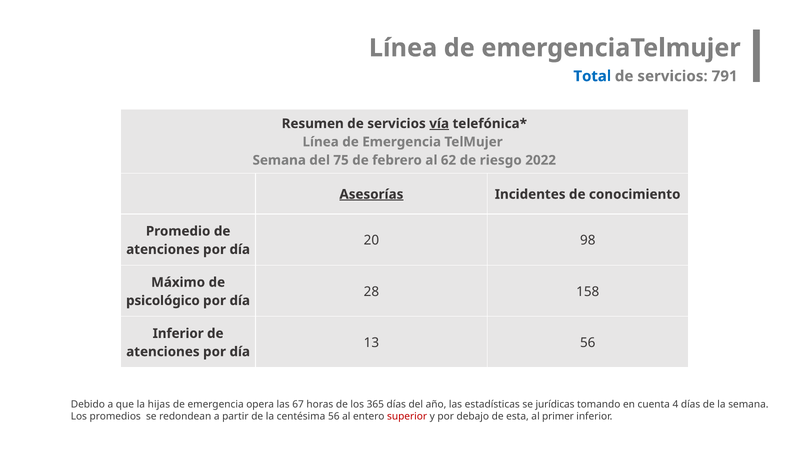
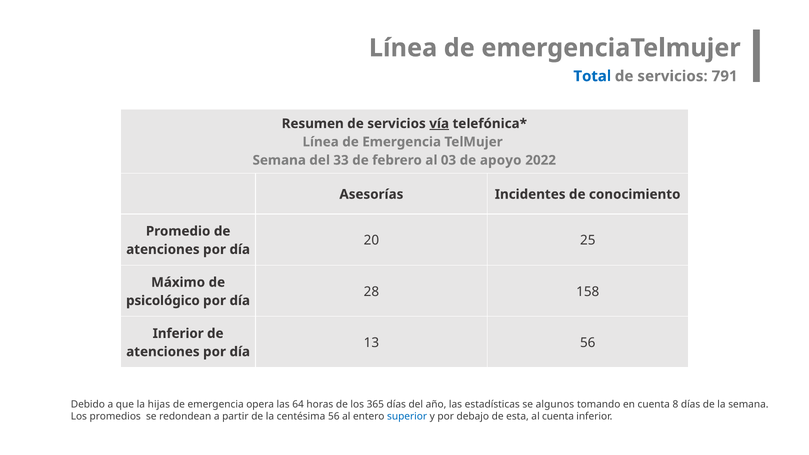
75: 75 -> 33
62: 62 -> 03
riesgo: riesgo -> apoyo
Asesorías underline: present -> none
98: 98 -> 25
67: 67 -> 64
jurídicas: jurídicas -> algunos
4: 4 -> 8
superior colour: red -> blue
al primer: primer -> cuenta
